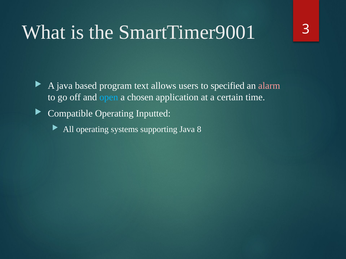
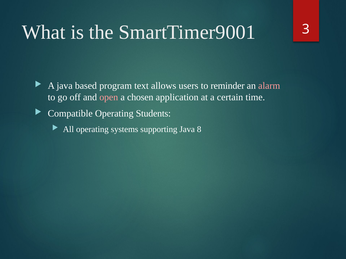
specified: specified -> reminder
open colour: light blue -> pink
Inputted: Inputted -> Students
